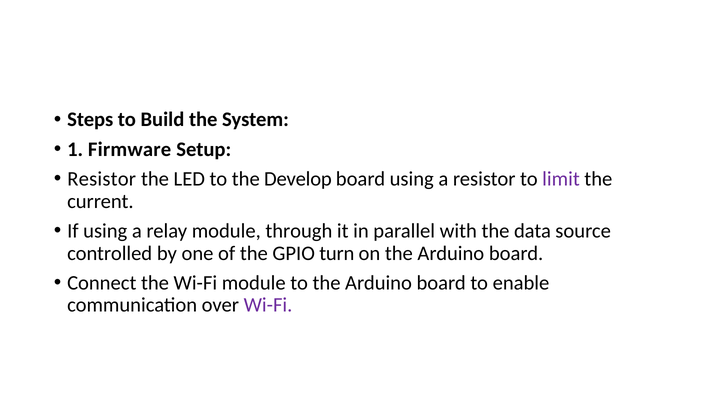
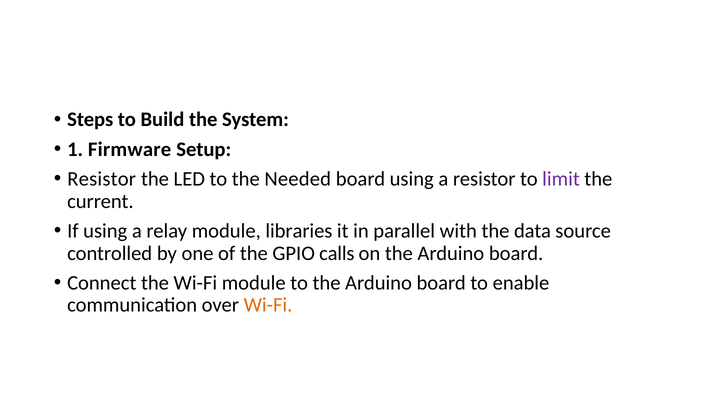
Develop: Develop -> Needed
through: through -> libraries
turn: turn -> calls
Wi-Fi at (268, 305) colour: purple -> orange
